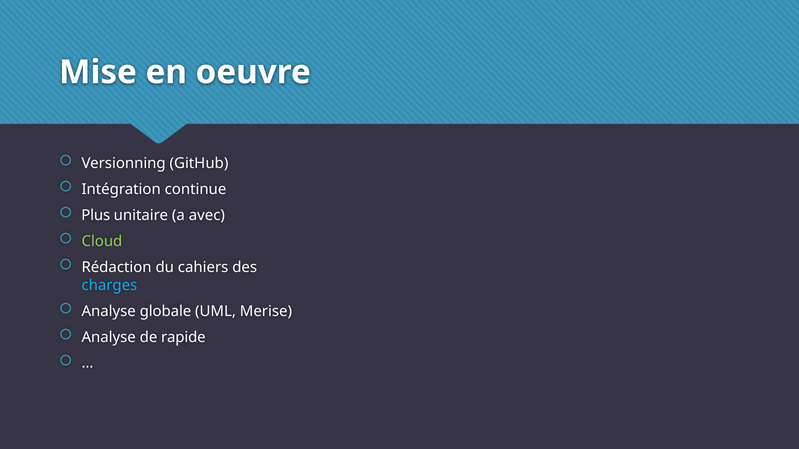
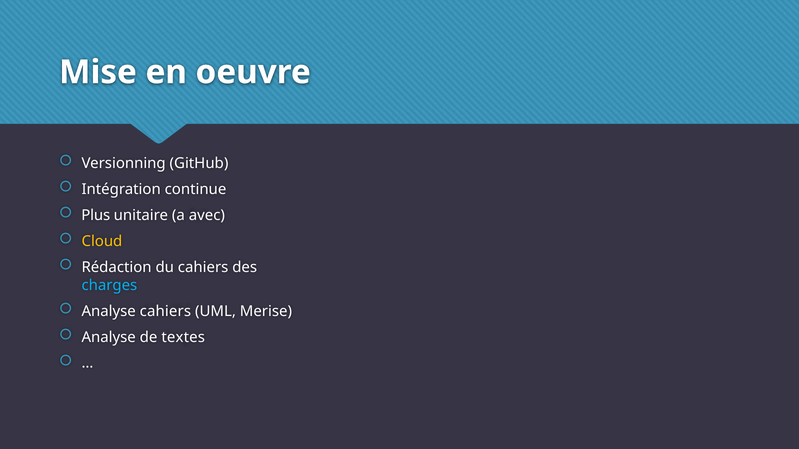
Cloud colour: light green -> yellow
Analyse globale: globale -> cahiers
rapide: rapide -> textes
